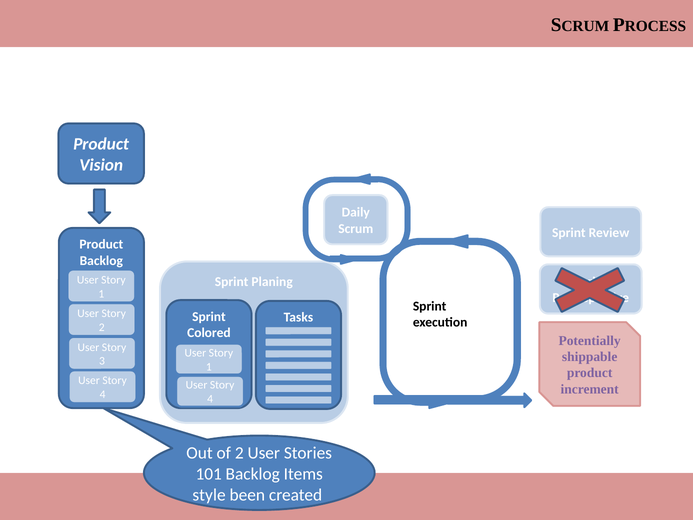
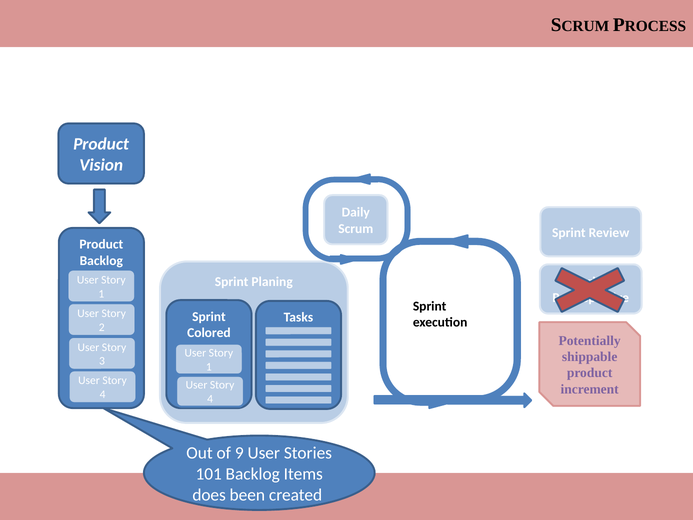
of 2: 2 -> 9
style: style -> does
